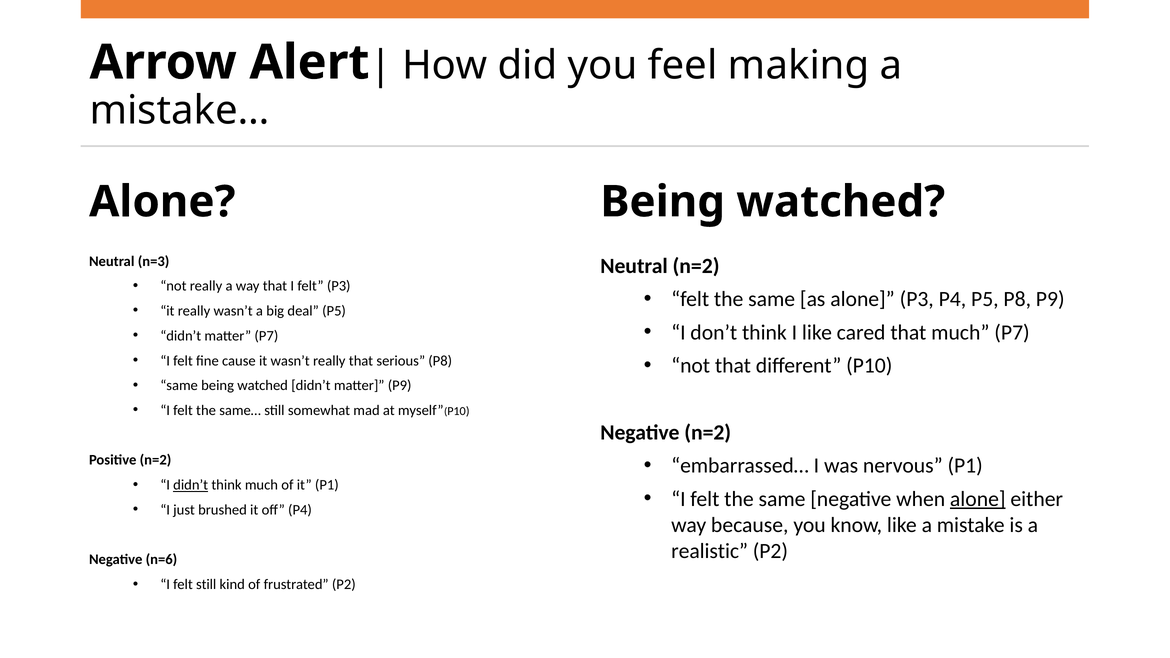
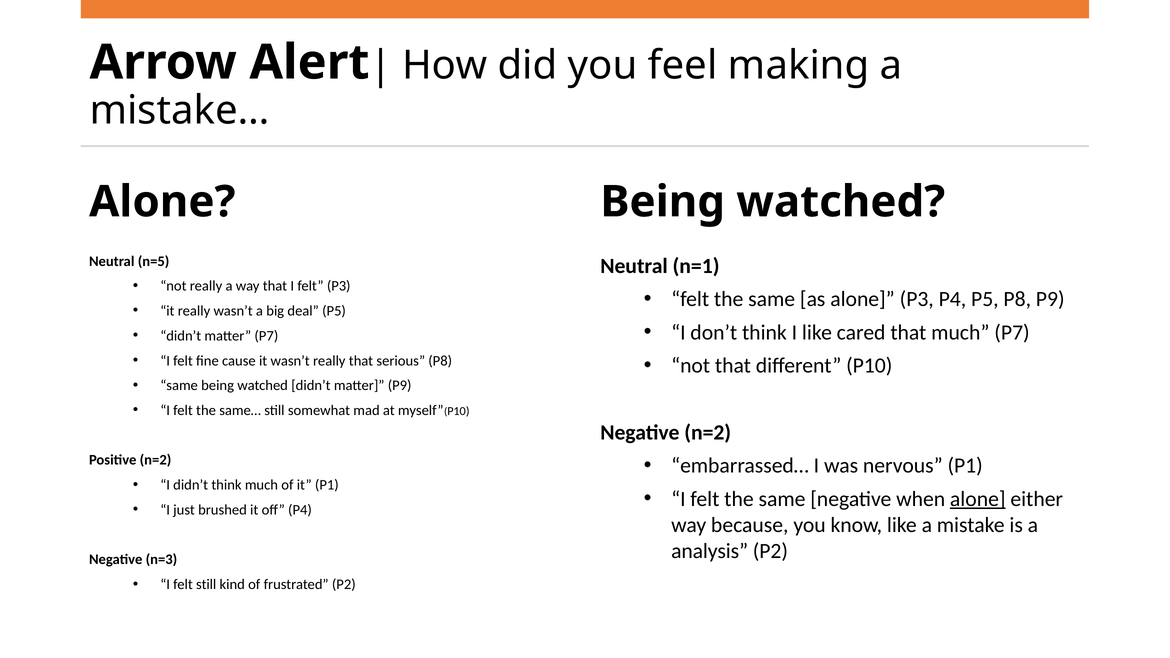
n=3: n=3 -> n=5
Neutral n=2: n=2 -> n=1
didn’t at (191, 485) underline: present -> none
realistic: realistic -> analysis
n=6: n=6 -> n=3
